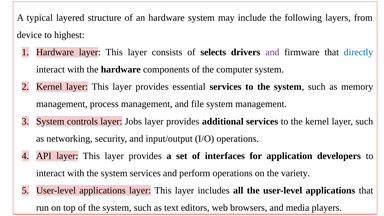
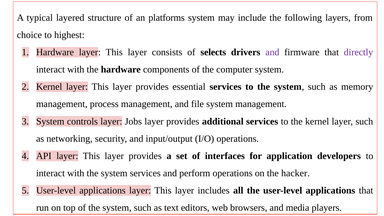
an hardware: hardware -> platforms
device: device -> choice
directly colour: blue -> purple
variety: variety -> hacker
